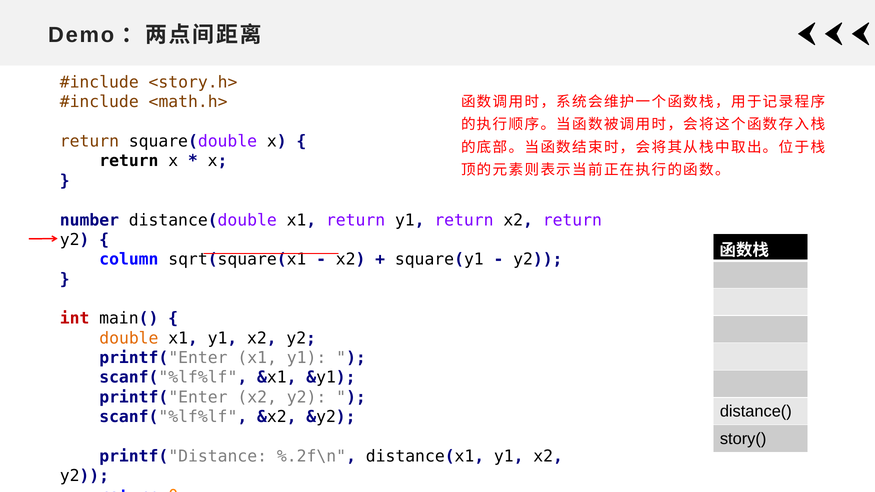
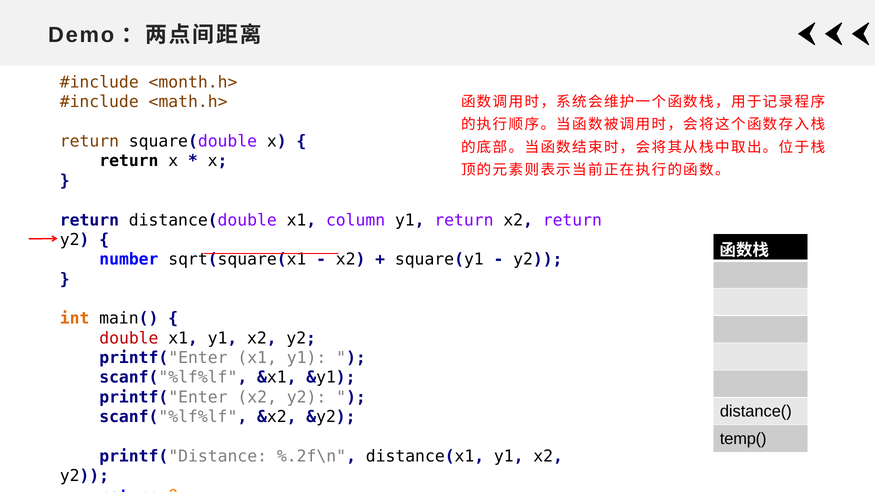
<story.h>: <story.h> -> <month.h>
number at (89, 220): number -> return
x1 return: return -> column
column: column -> number
int colour: red -> orange
double colour: orange -> red
story(: story( -> temp(
